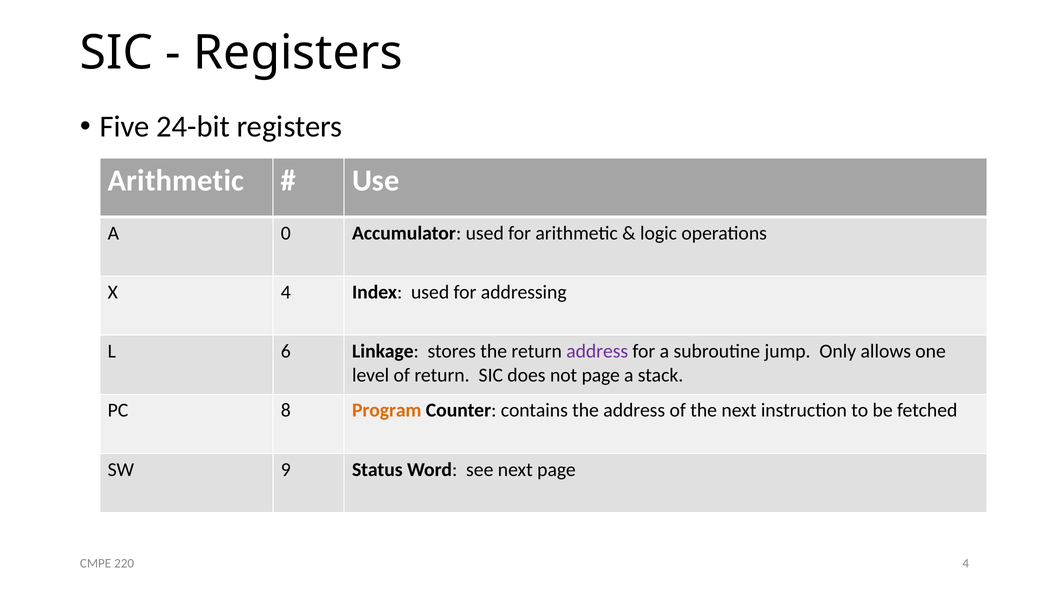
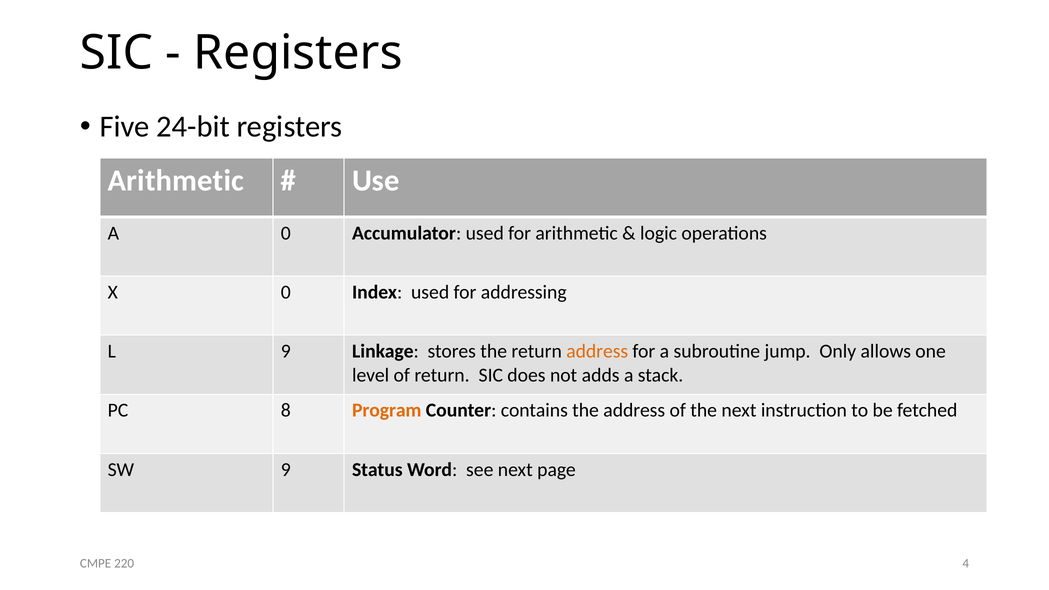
X 4: 4 -> 0
L 6: 6 -> 9
address at (597, 351) colour: purple -> orange
not page: page -> adds
